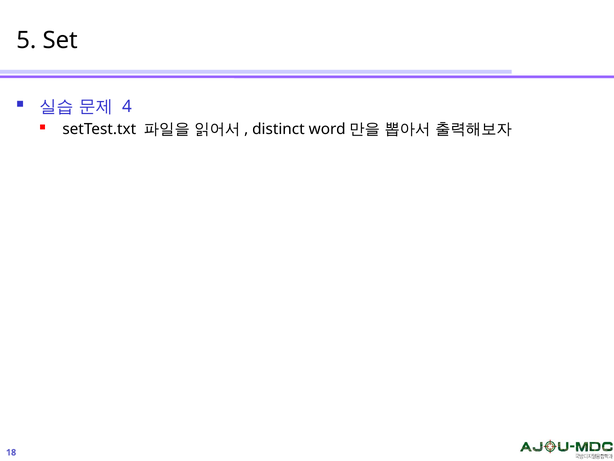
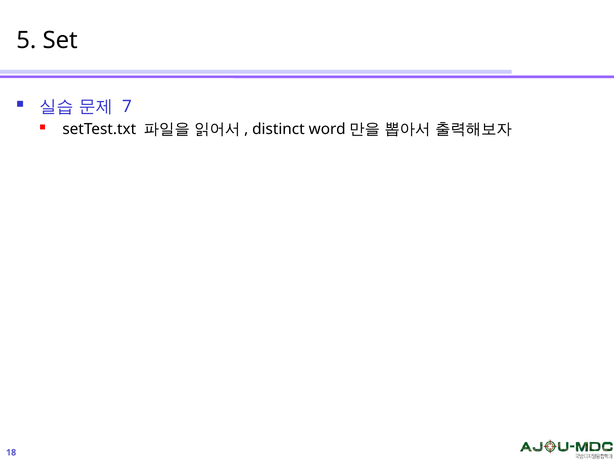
4: 4 -> 7
